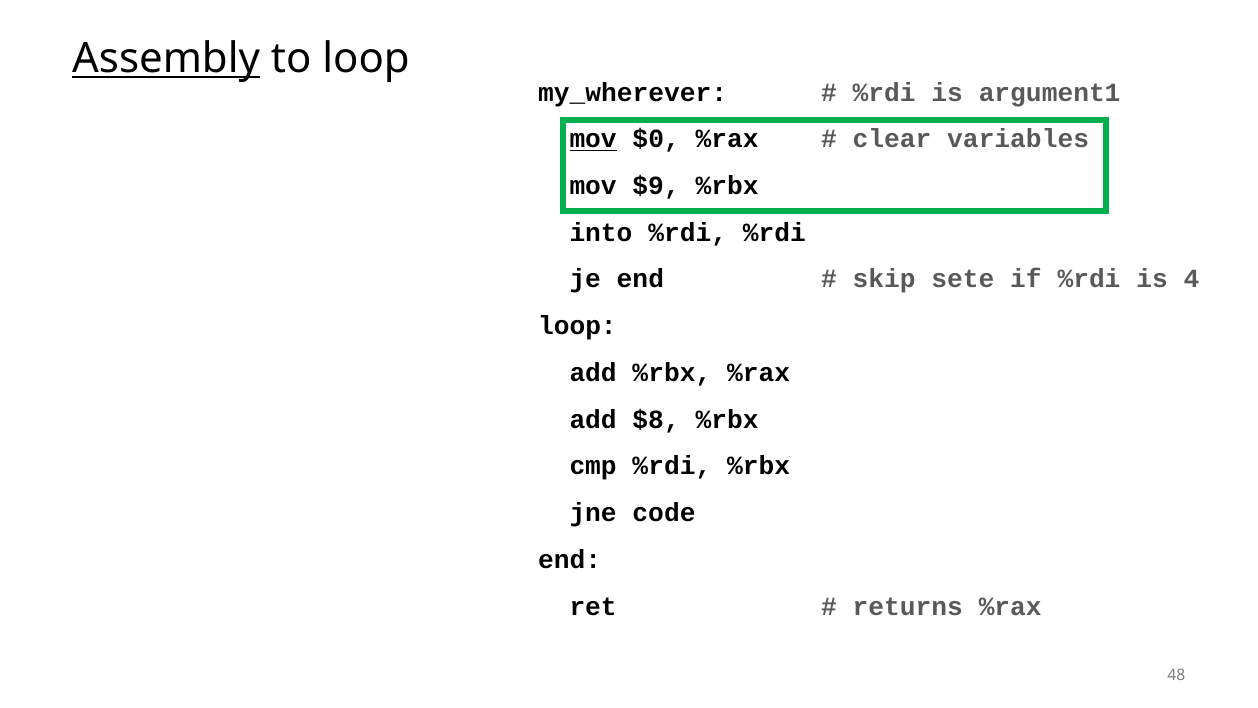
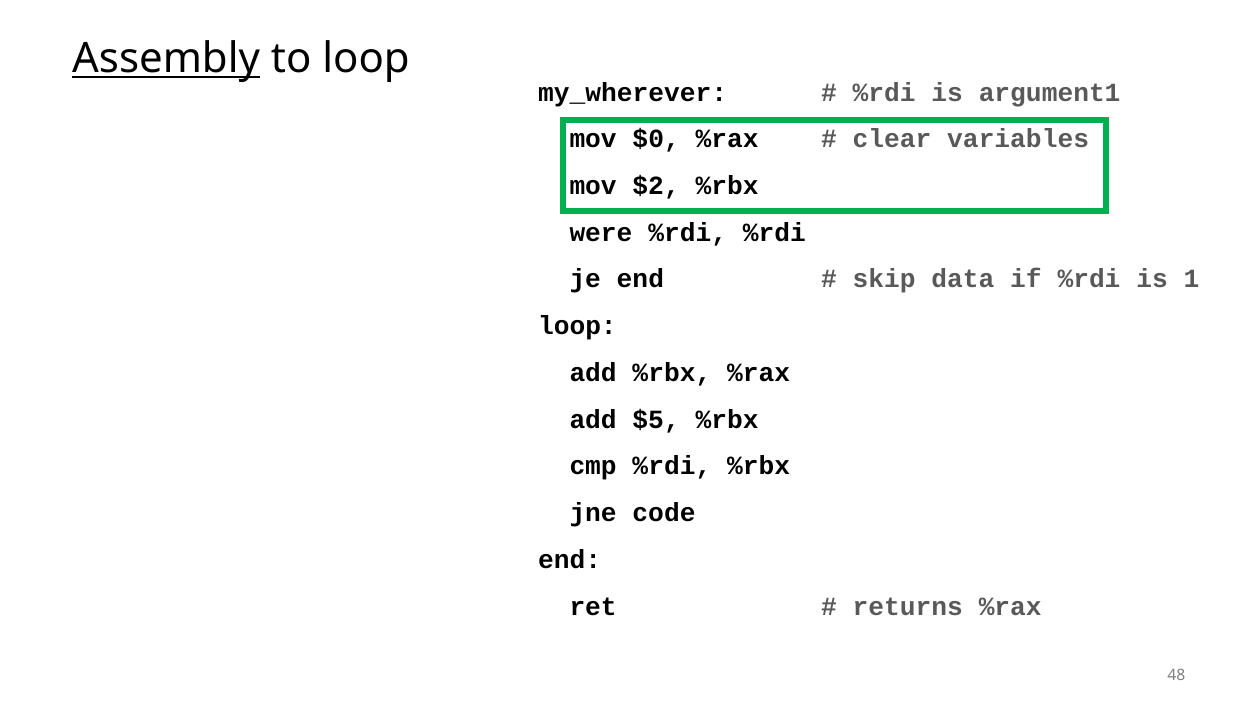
mov at (593, 139) underline: present -> none
$9: $9 -> $2
into: into -> were
sete: sete -> data
4: 4 -> 1
$8: $8 -> $5
